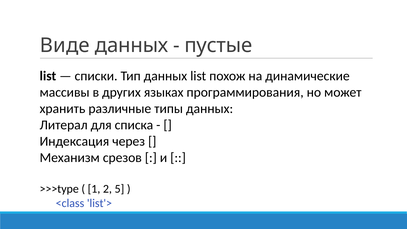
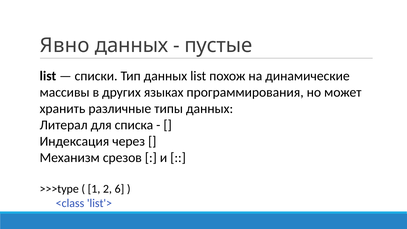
Виде: Виде -> Явно
5: 5 -> 6
